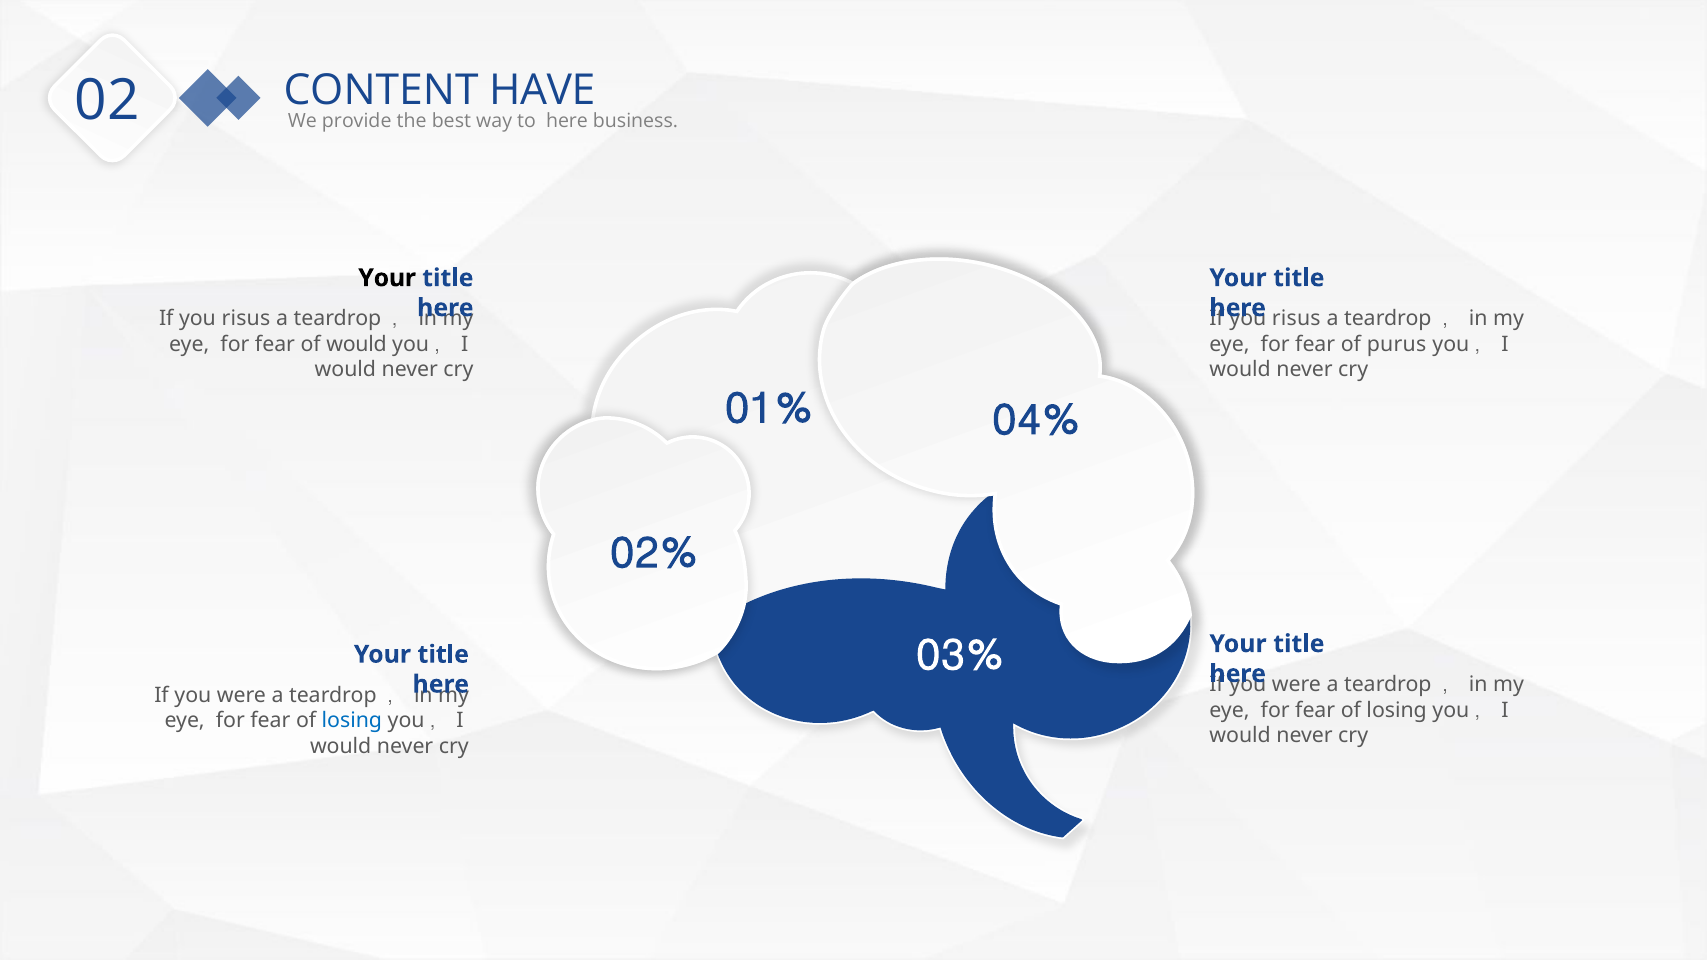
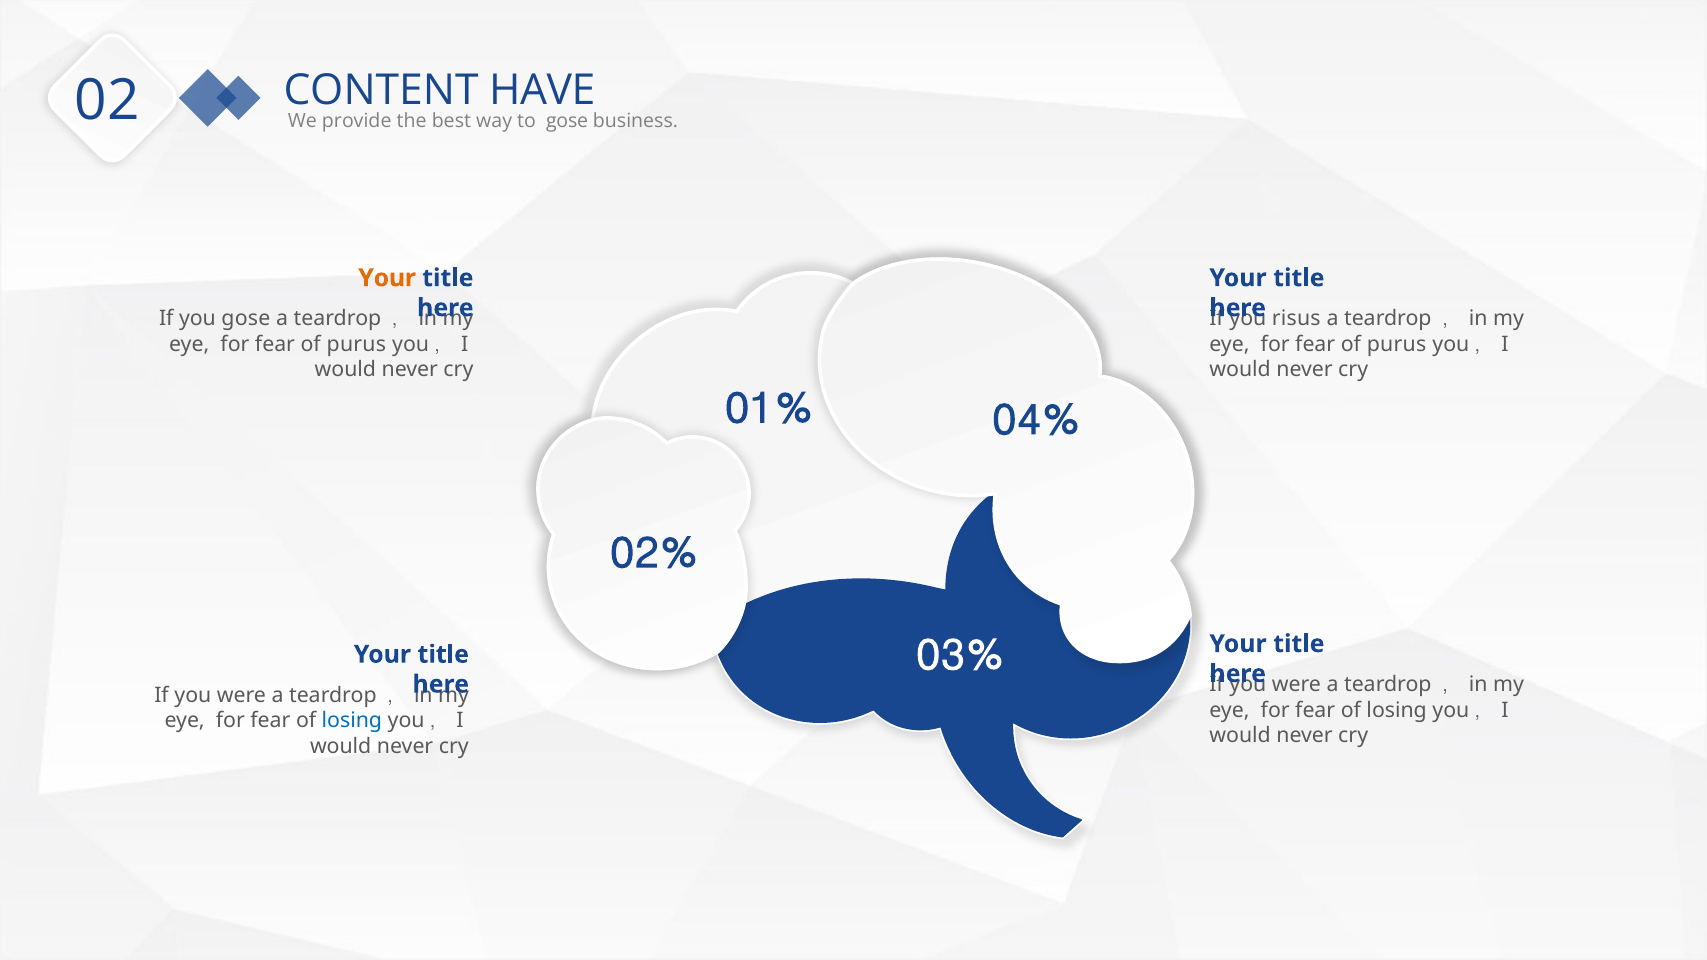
to here: here -> gose
Your at (387, 278) colour: black -> orange
risus at (246, 319): risus -> gose
would at (357, 344): would -> purus
